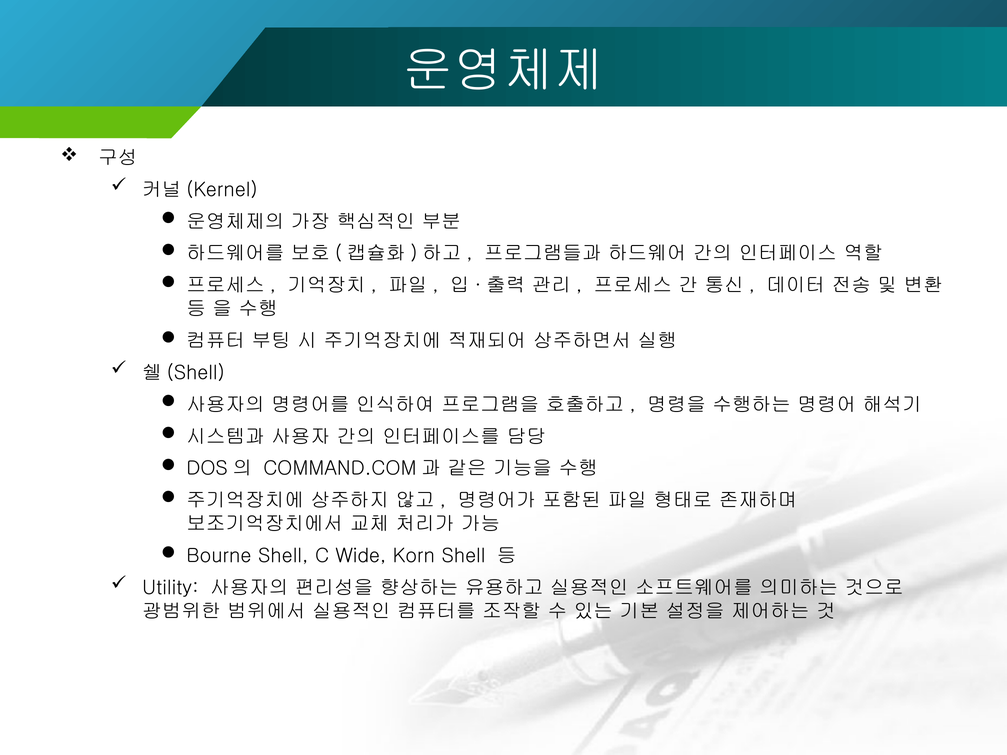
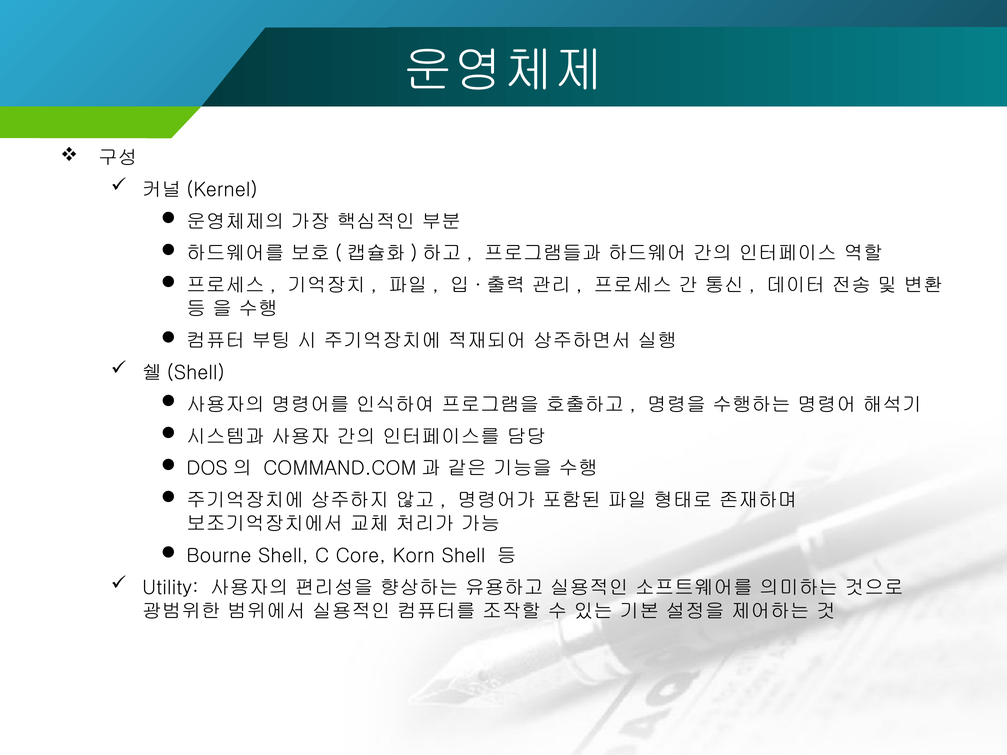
Wide: Wide -> Core
